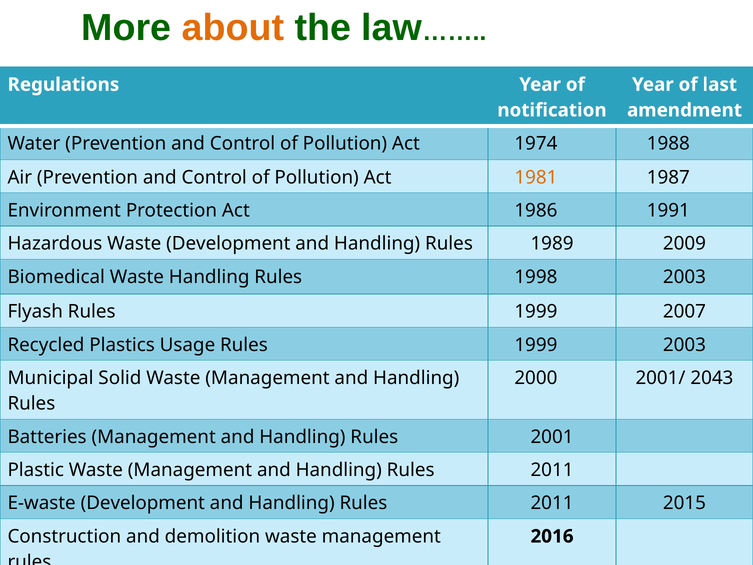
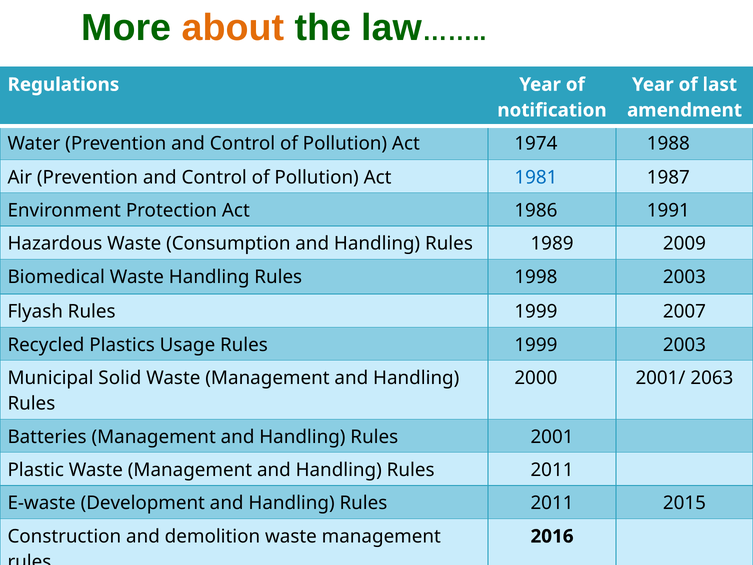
1981 colour: orange -> blue
Waste Development: Development -> Consumption
2043: 2043 -> 2063
